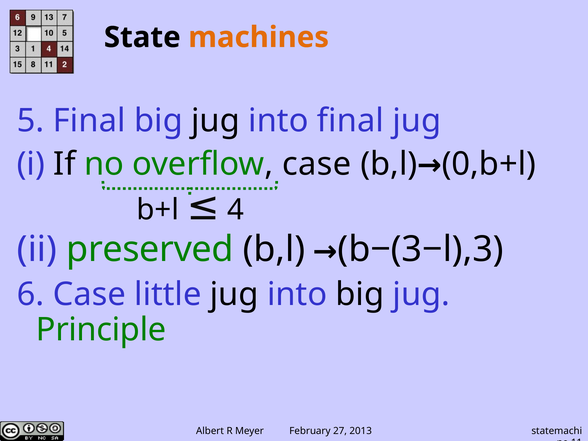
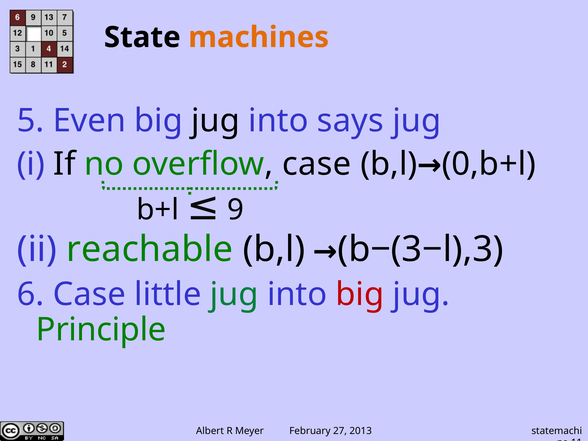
5 Final: Final -> Even
into final: final -> says
4: 4 -> 9
preserved: preserved -> reachable
jug at (234, 294) colour: black -> green
big at (360, 294) colour: black -> red
